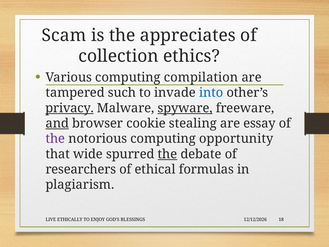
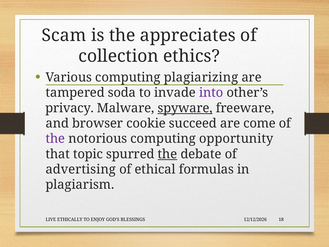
compilation: compilation -> plagiarizing
such: such -> soda
into colour: blue -> purple
privacy underline: present -> none
and underline: present -> none
stealing: stealing -> succeed
essay: essay -> come
wide: wide -> topic
researchers: researchers -> advertising
